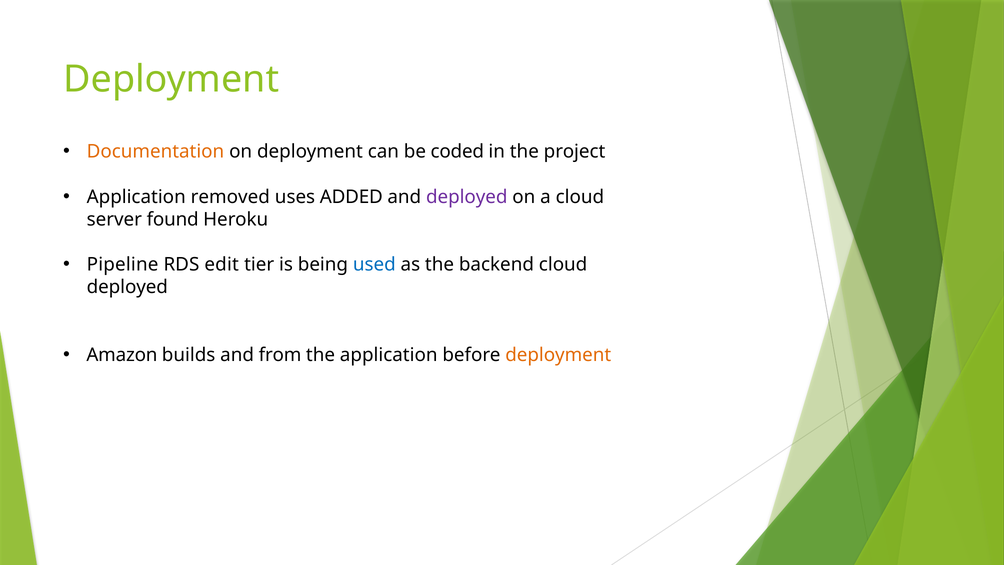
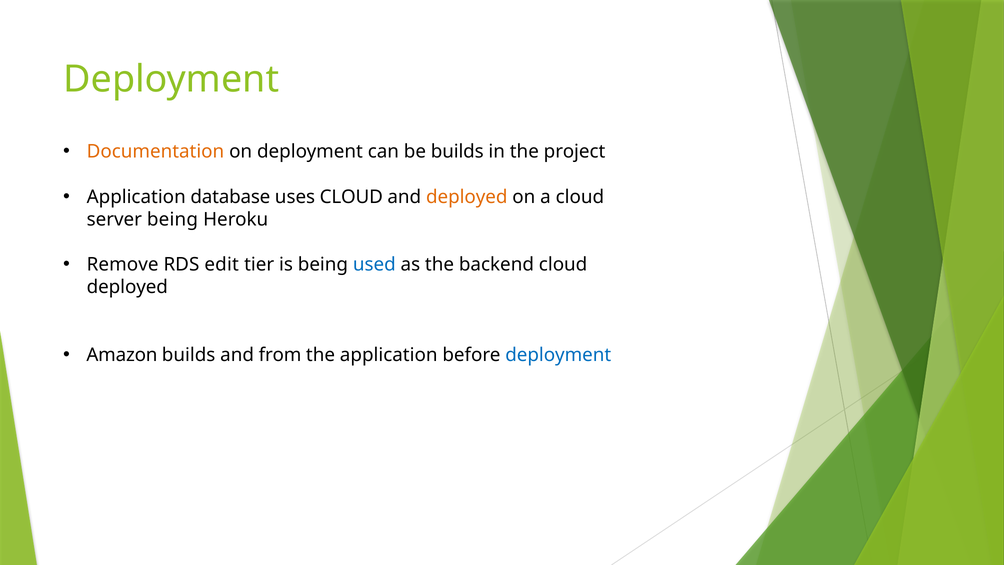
be coded: coded -> builds
removed: removed -> database
uses ADDED: ADDED -> CLOUD
deployed at (467, 197) colour: purple -> orange
server found: found -> being
Pipeline: Pipeline -> Remove
deployment at (558, 355) colour: orange -> blue
